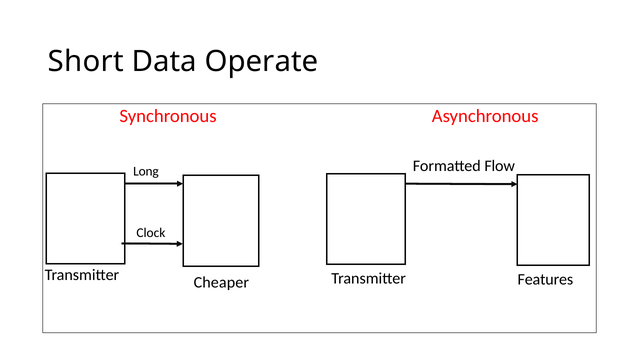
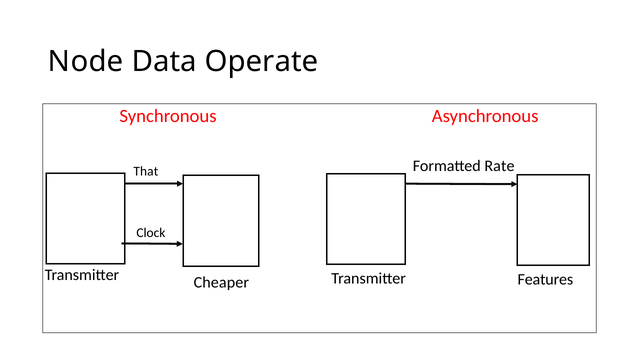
Short: Short -> Node
Flow: Flow -> Rate
Long: Long -> That
